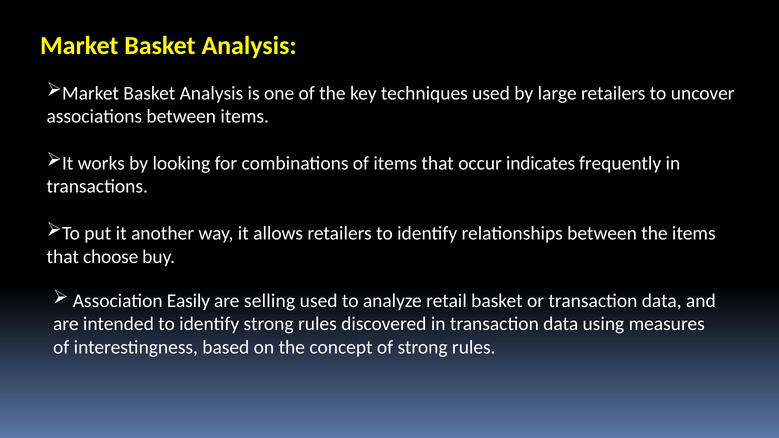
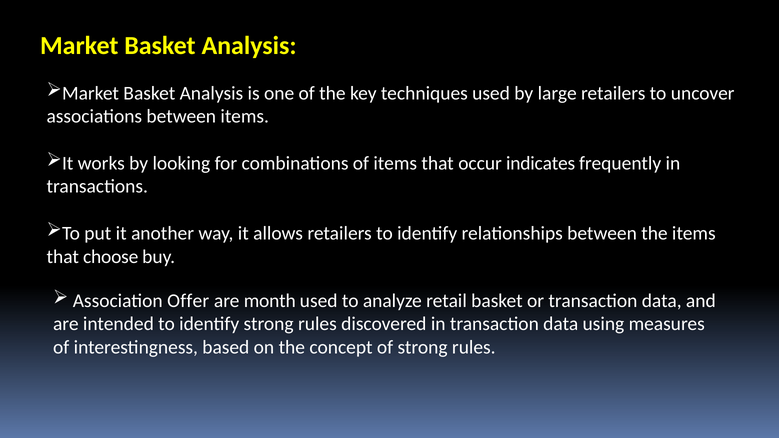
Easily: Easily -> Offer
selling: selling -> month
